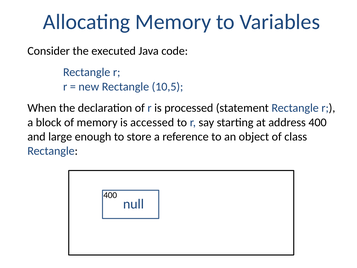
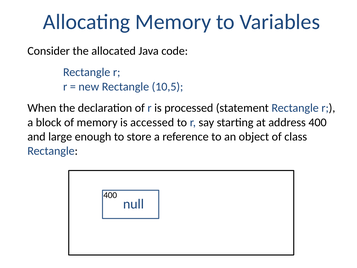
executed: executed -> allocated
